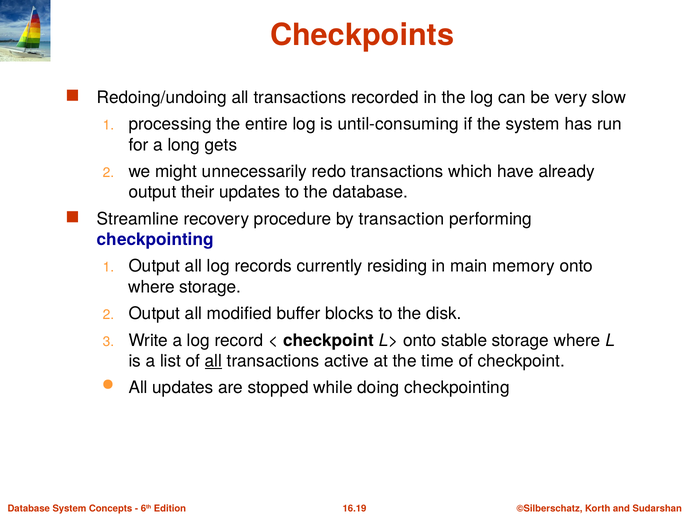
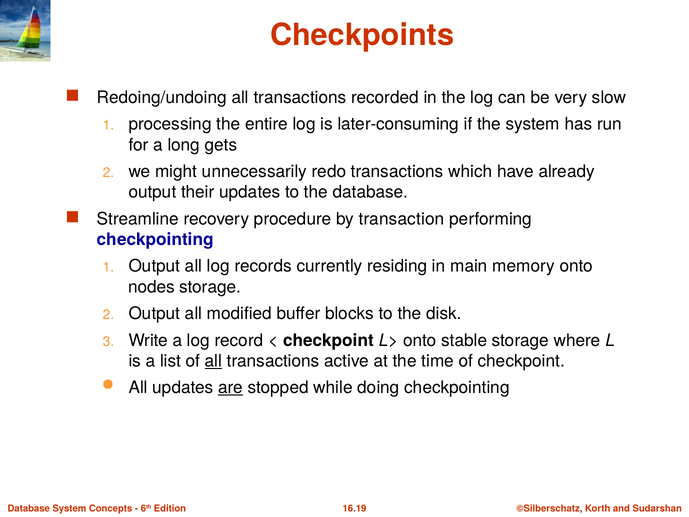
until-consuming: until-consuming -> later-consuming
where at (152, 287): where -> nodes
are underline: none -> present
